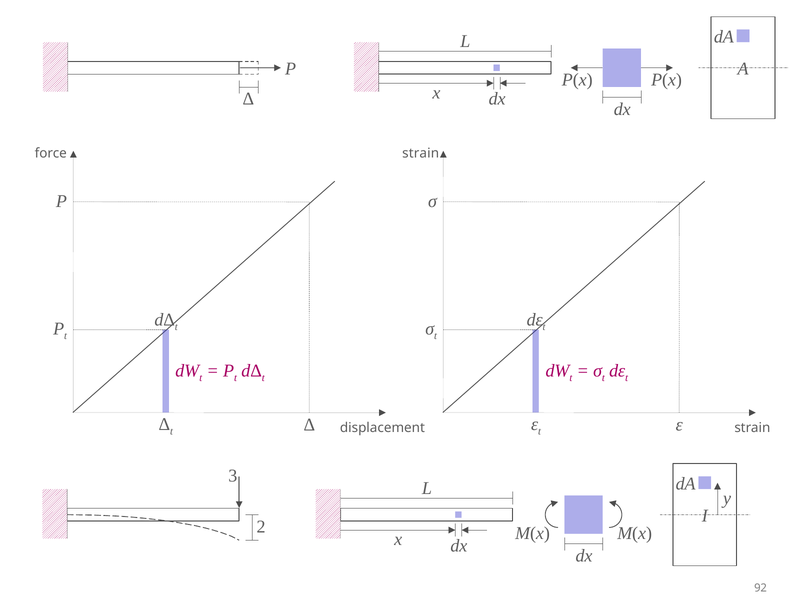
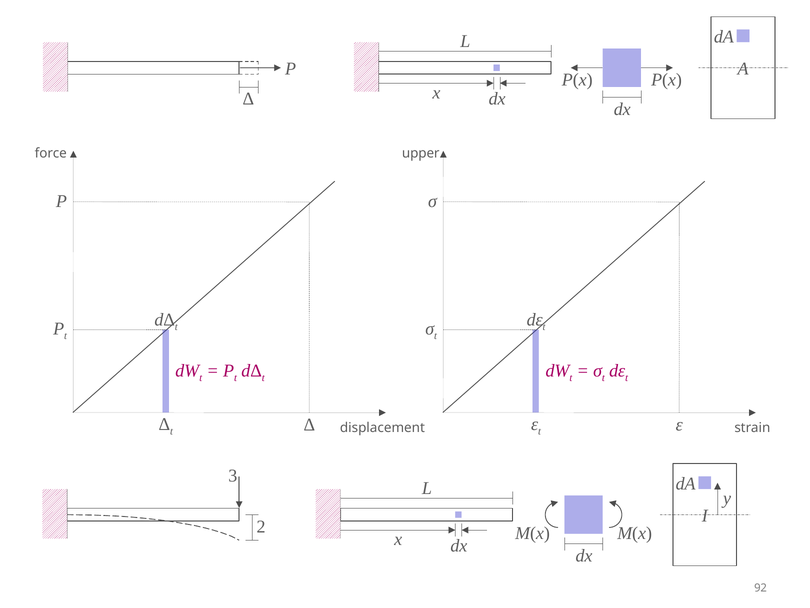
strain at (421, 153): strain -> upper
